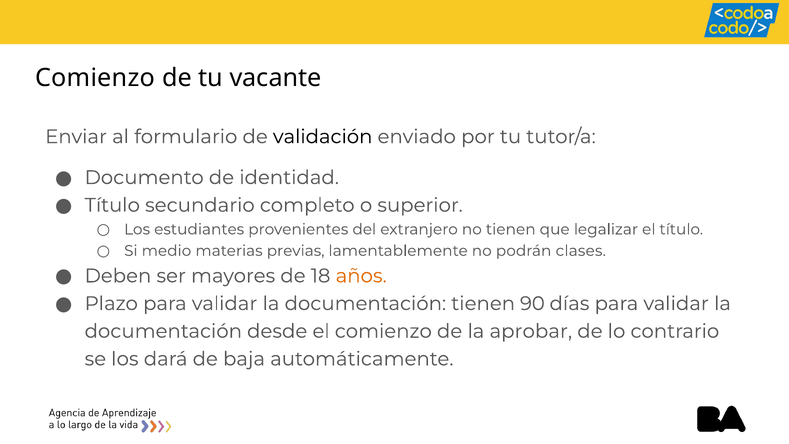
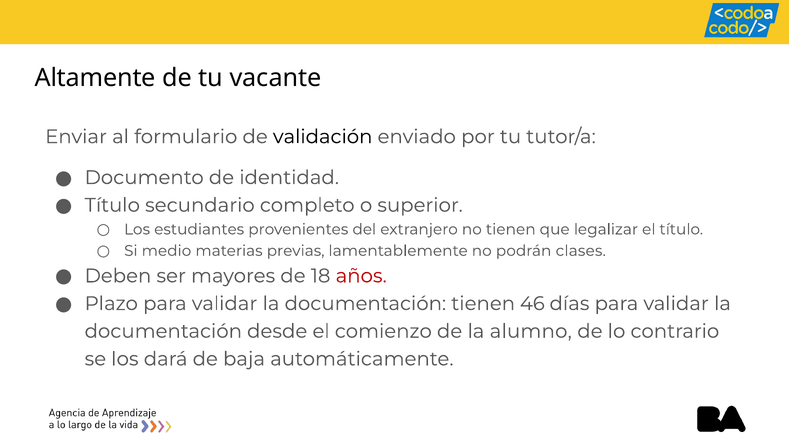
Comienzo at (95, 78): Comienzo -> Altamente
años colour: orange -> red
90: 90 -> 46
aprobar: aprobar -> alumno
